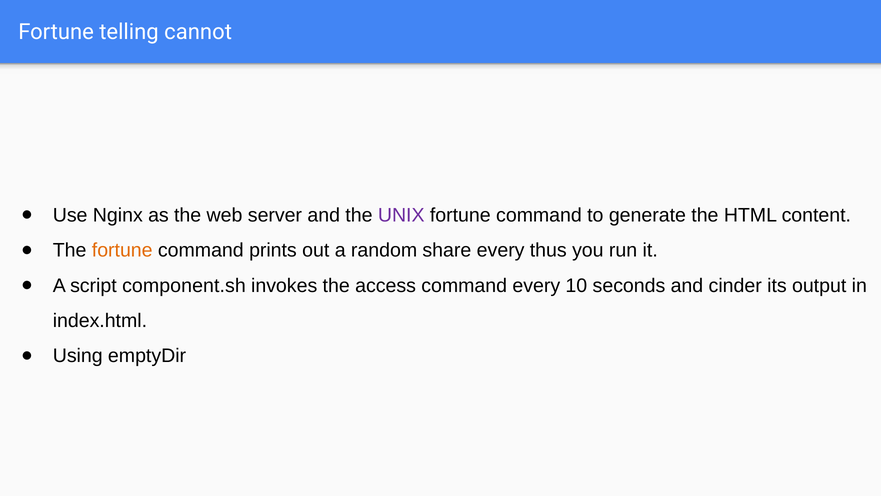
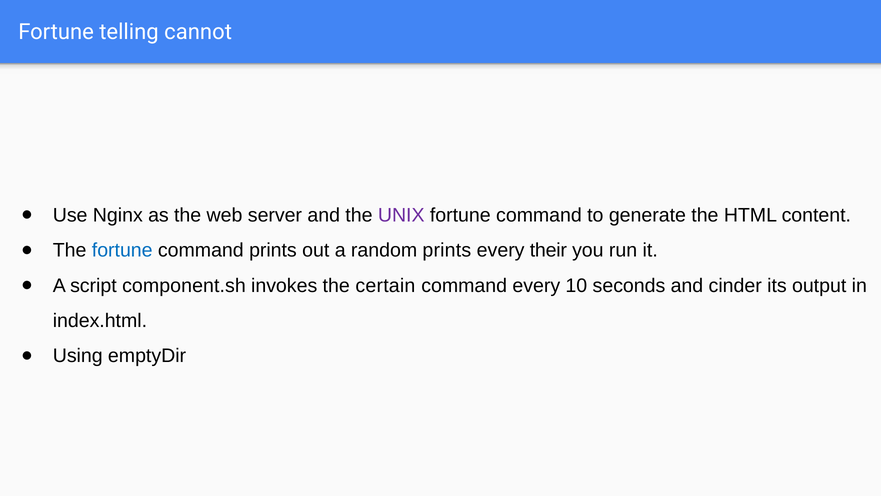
fortune at (122, 250) colour: orange -> blue
random share: share -> prints
thus: thus -> their
access: access -> certain
